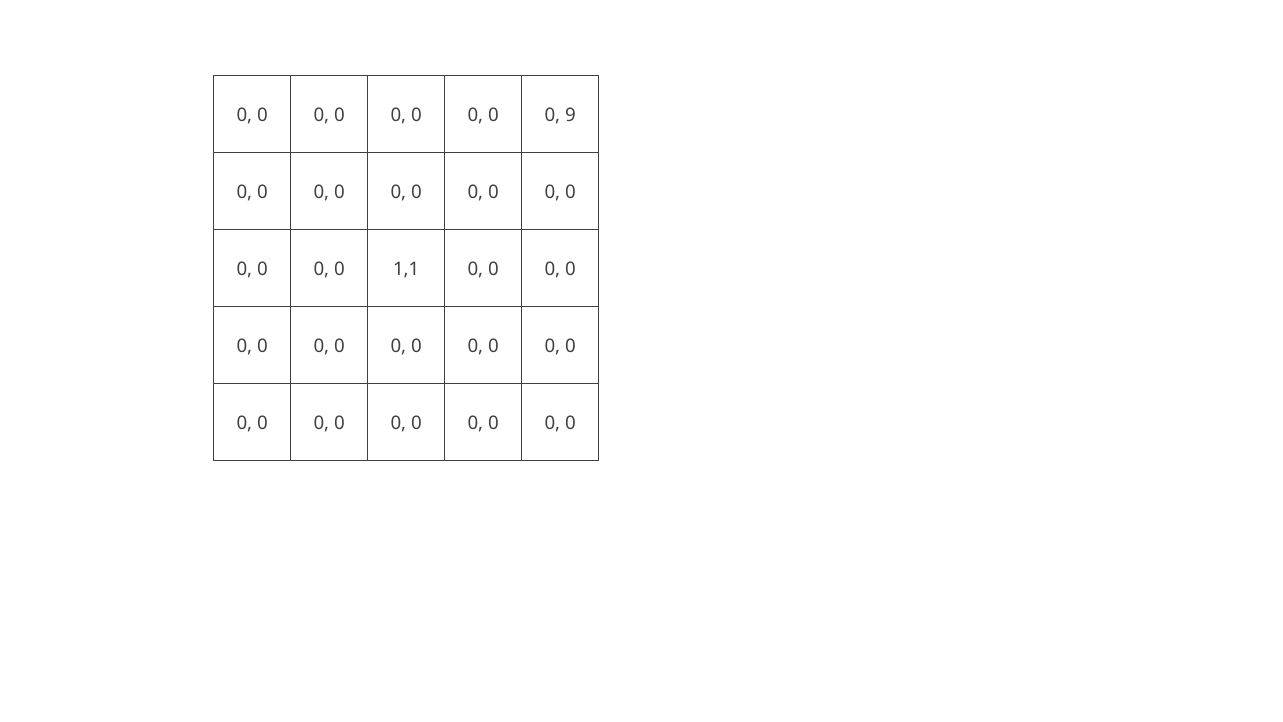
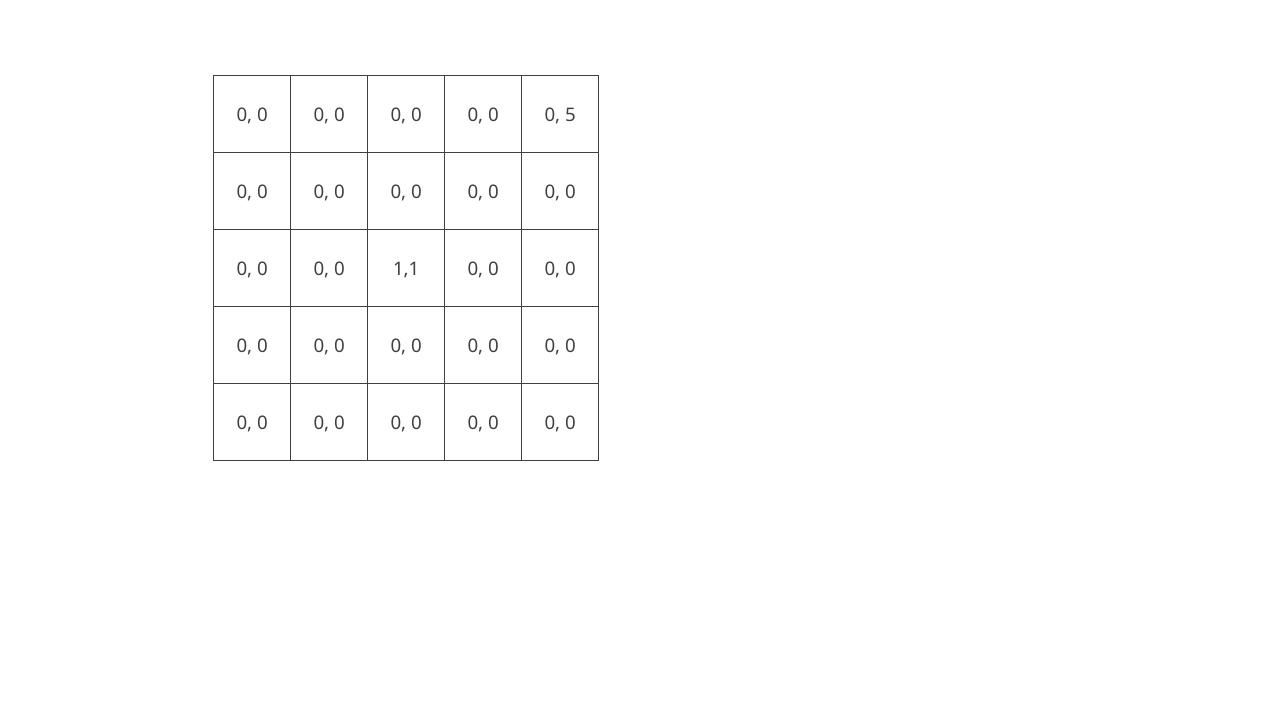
9: 9 -> 5
